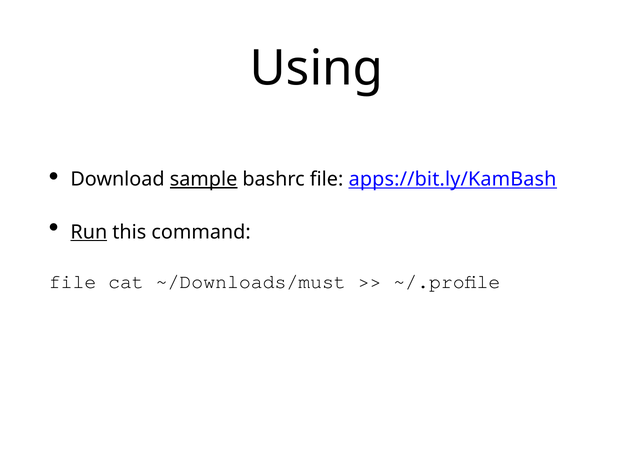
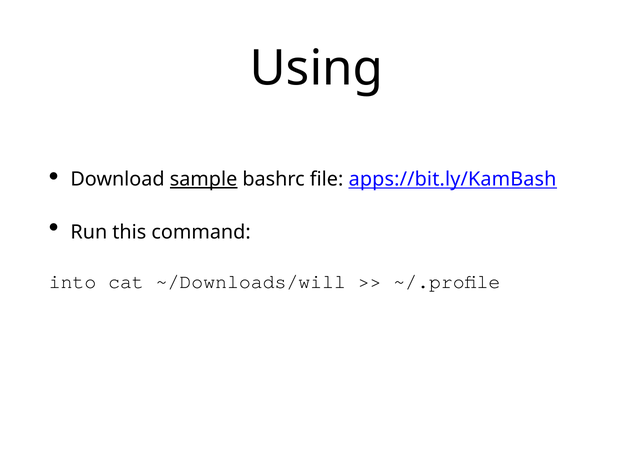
Run underline: present -> none
file at (73, 282): file -> into
~/Downloads/must: ~/Downloads/must -> ~/Downloads/will
